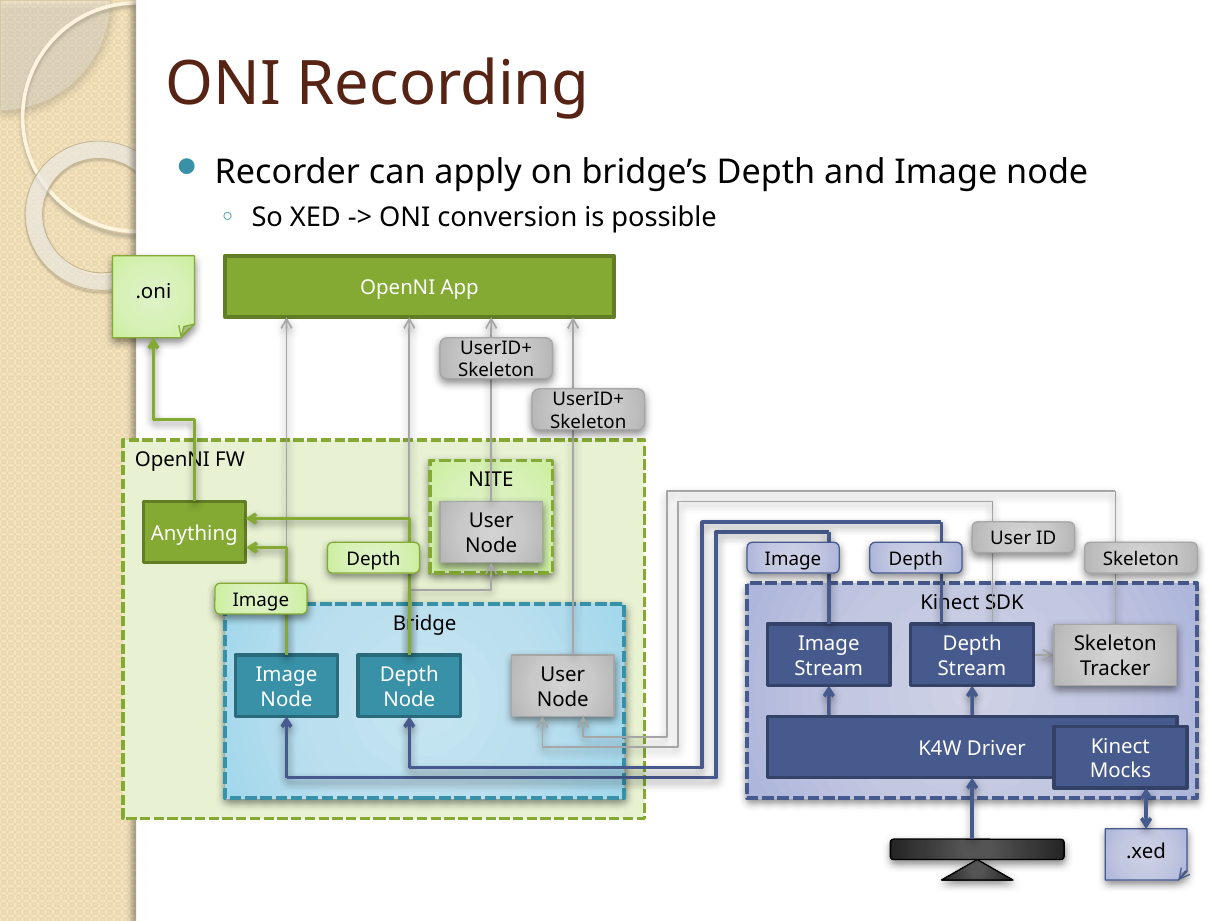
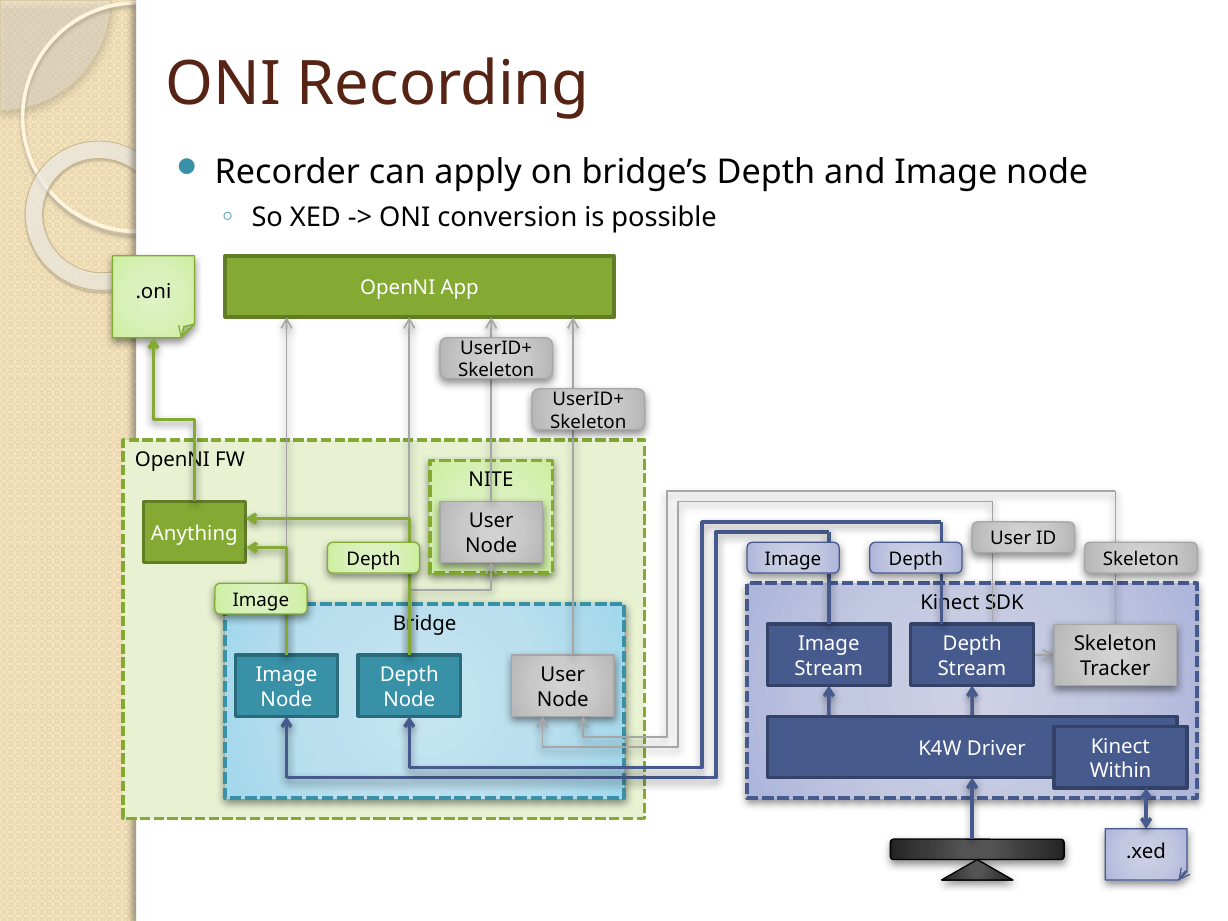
Mocks: Mocks -> Within
